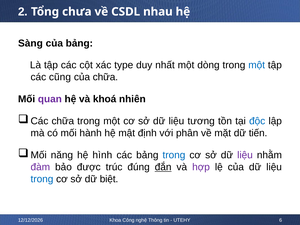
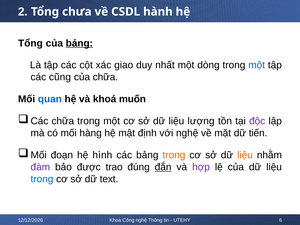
nhau: nhau -> hành
Sàng at (30, 43): Sàng -> Tổng
bảng at (79, 43) underline: none -> present
type: type -> giao
quan colour: purple -> blue
nhiên: nhiên -> muốn
tương: tương -> lượng
độc colour: blue -> purple
hành: hành -> hàng
với phân: phân -> nghệ
năng: năng -> đoạn
trong at (174, 155) colour: blue -> orange
liệu at (245, 155) colour: purple -> orange
trúc: trúc -> trao
biệt: biệt -> text
